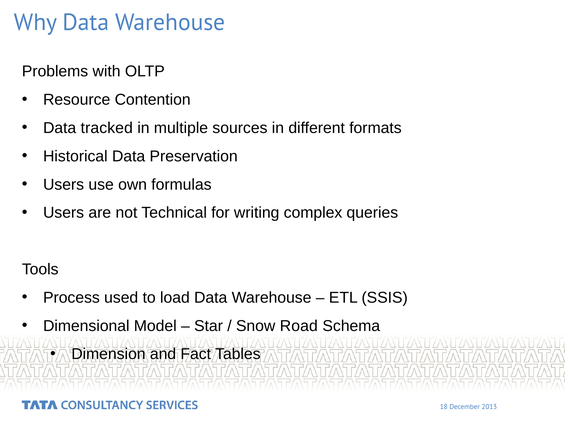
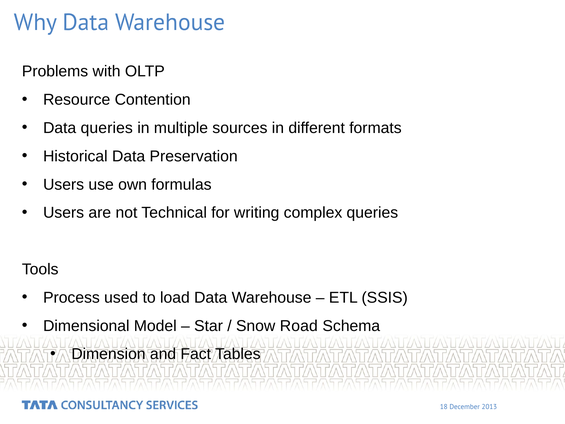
Data tracked: tracked -> queries
